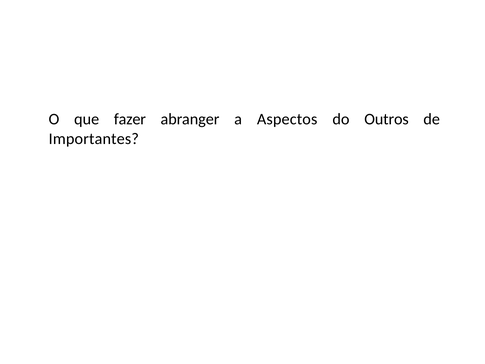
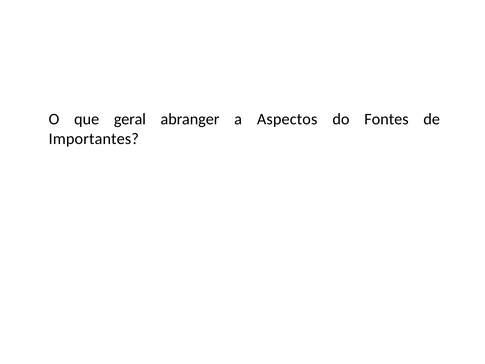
fazer: fazer -> geral
Outros: Outros -> Fontes
